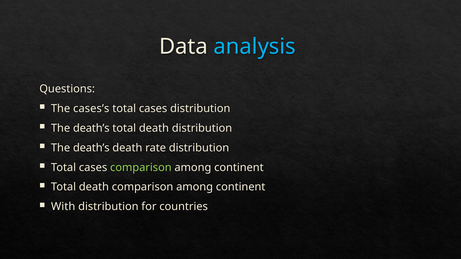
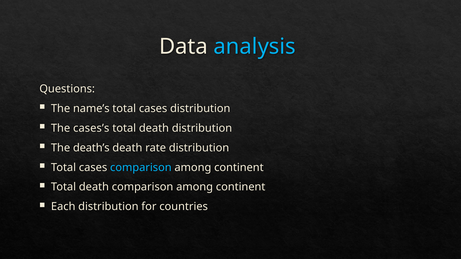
cases’s: cases’s -> name’s
death’s at (91, 128): death’s -> cases’s
comparison at (141, 168) colour: light green -> light blue
With: With -> Each
